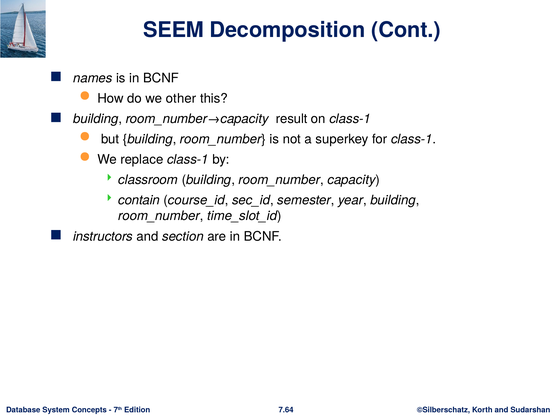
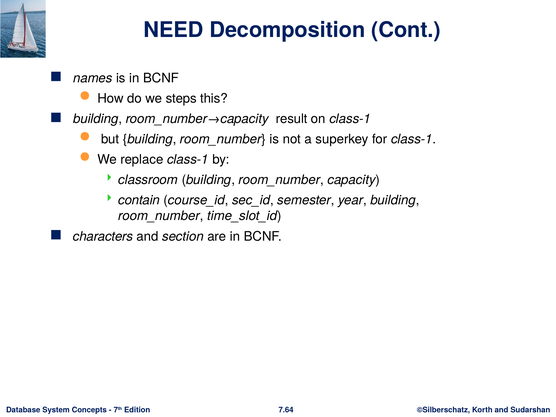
SEEM: SEEM -> NEED
other: other -> steps
instructors: instructors -> characters
